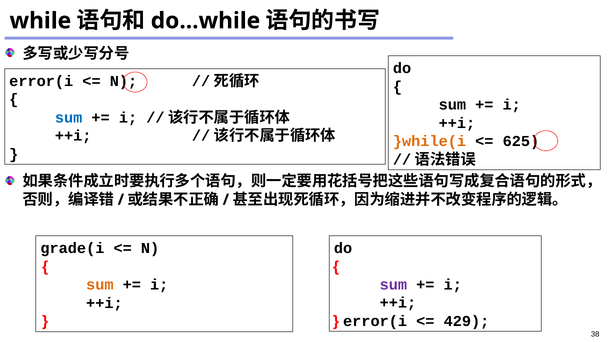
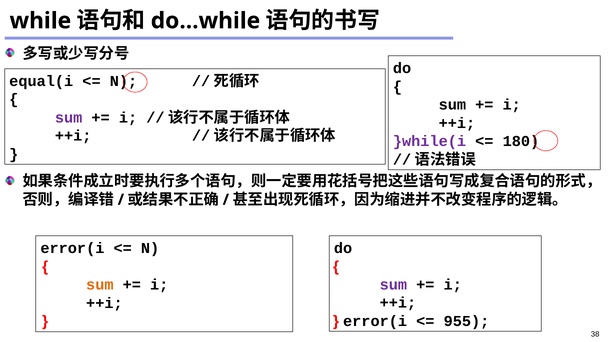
error(i at (41, 81): error(i -> equal(i
sum at (69, 118) colour: blue -> purple
}while(i colour: orange -> purple
625: 625 -> 180
grade(i at (72, 249): grade(i -> error(i
429: 429 -> 955
